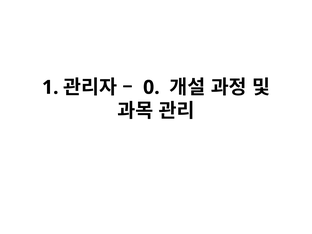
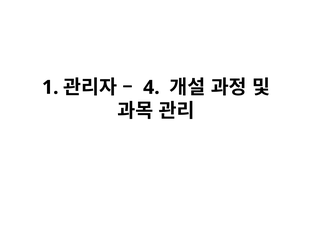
0: 0 -> 4
